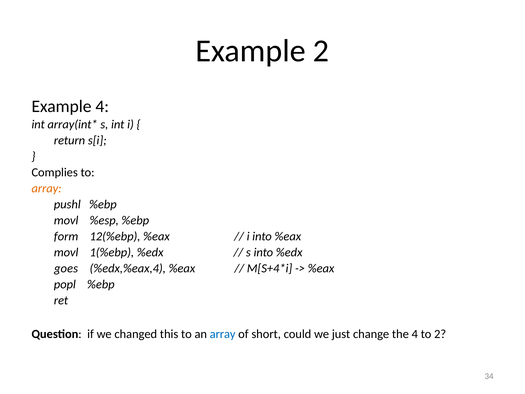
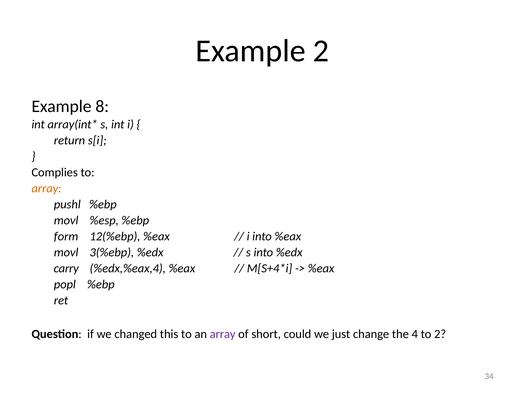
Example 4: 4 -> 8
1(%ebp: 1(%ebp -> 3(%ebp
goes: goes -> carry
array at (223, 334) colour: blue -> purple
